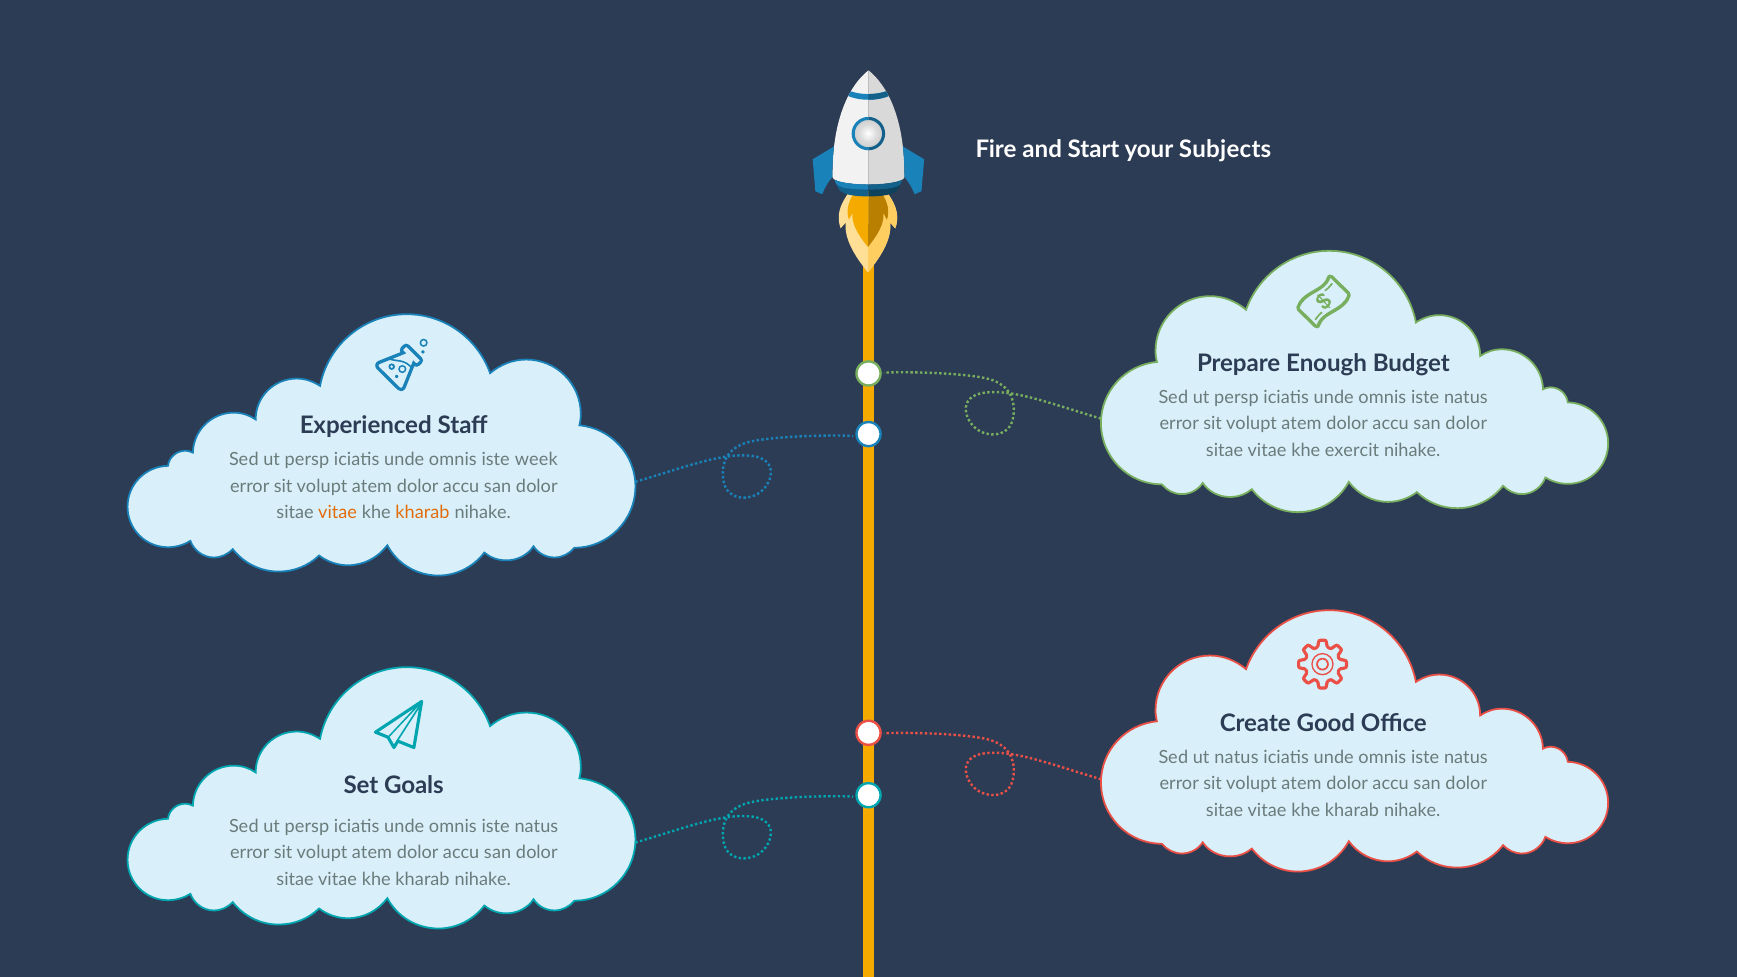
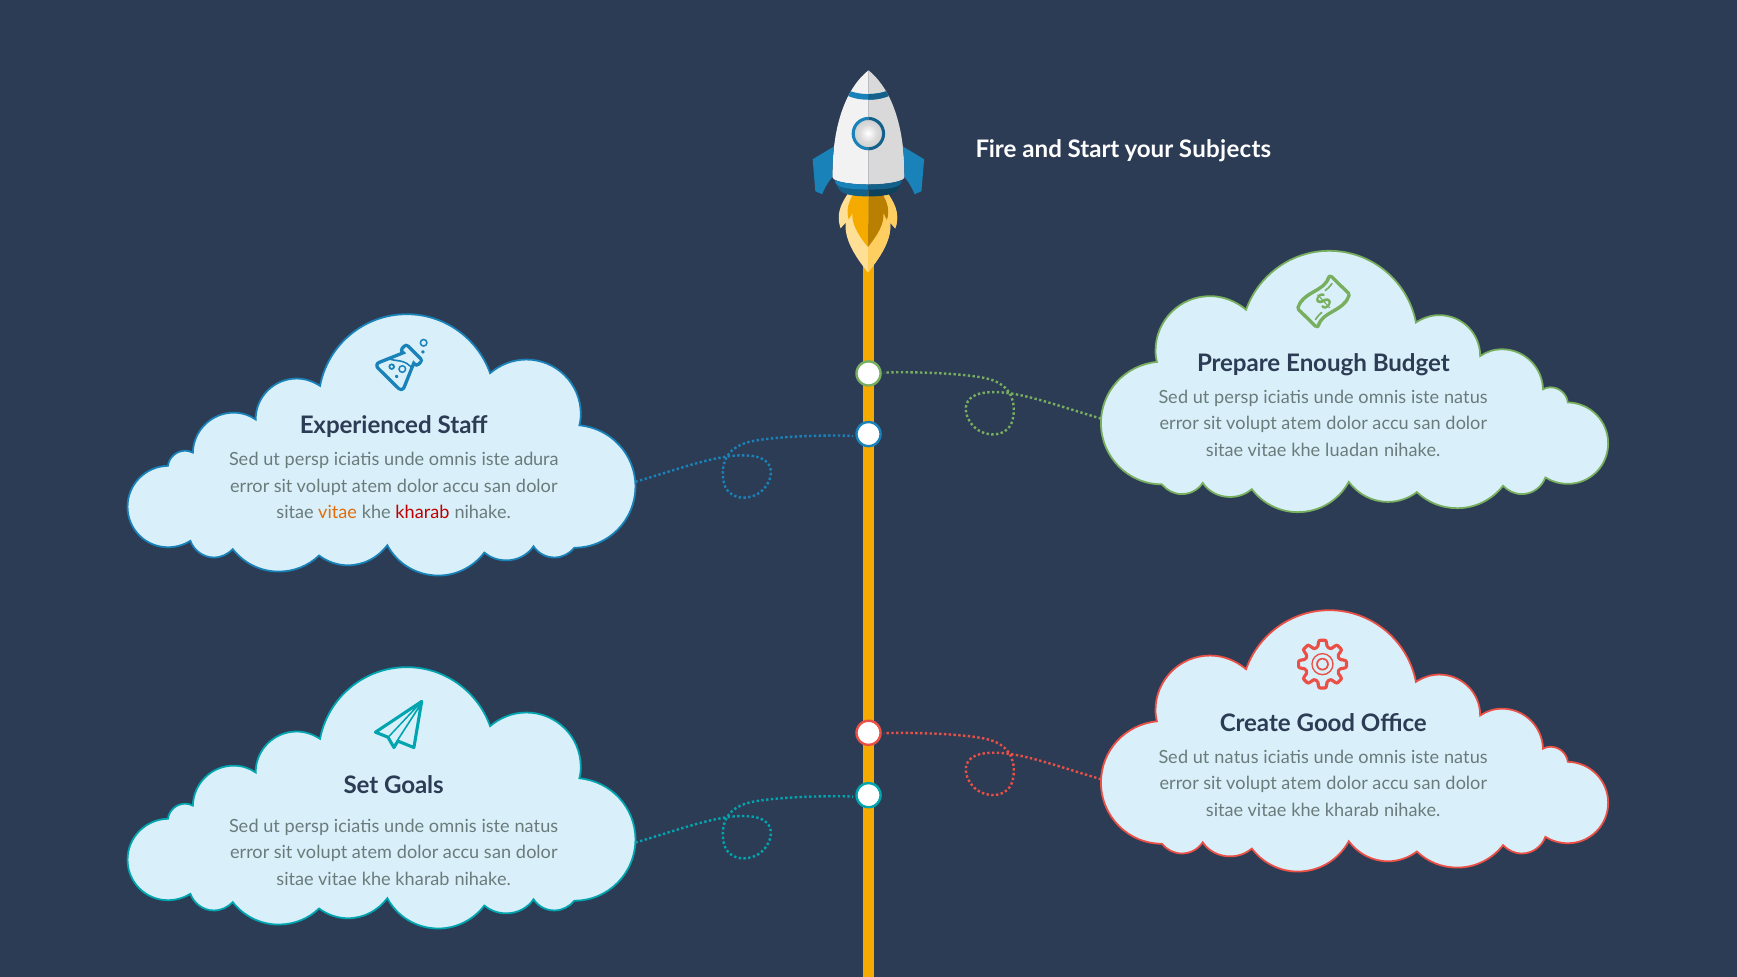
exercit: exercit -> luadan
week: week -> adura
kharab at (422, 513) colour: orange -> red
